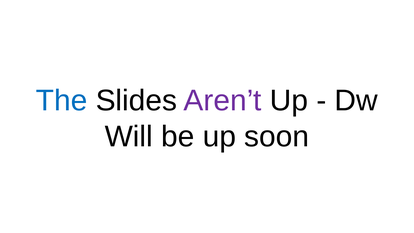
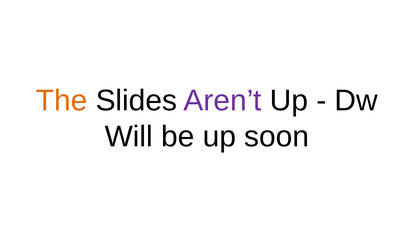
The colour: blue -> orange
